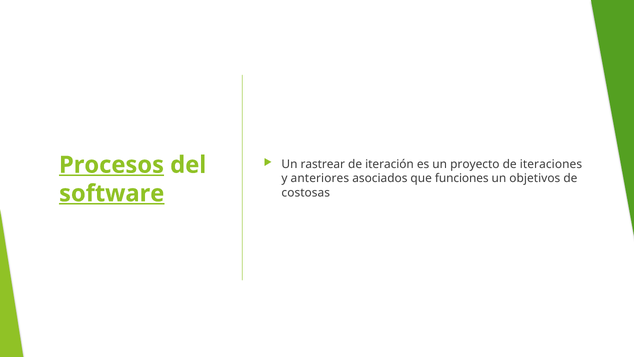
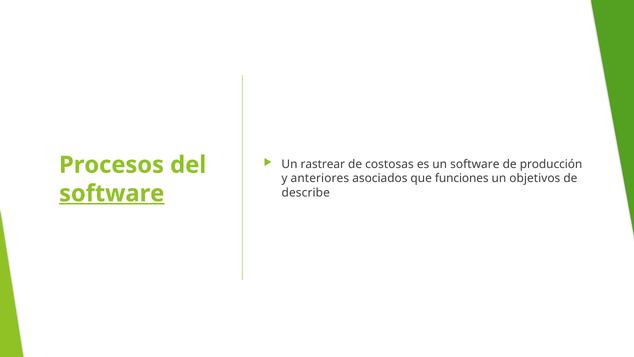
iteración: iteración -> costosas
un proyecto: proyecto -> software
iteraciones: iteraciones -> producción
Procesos underline: present -> none
costosas: costosas -> describe
